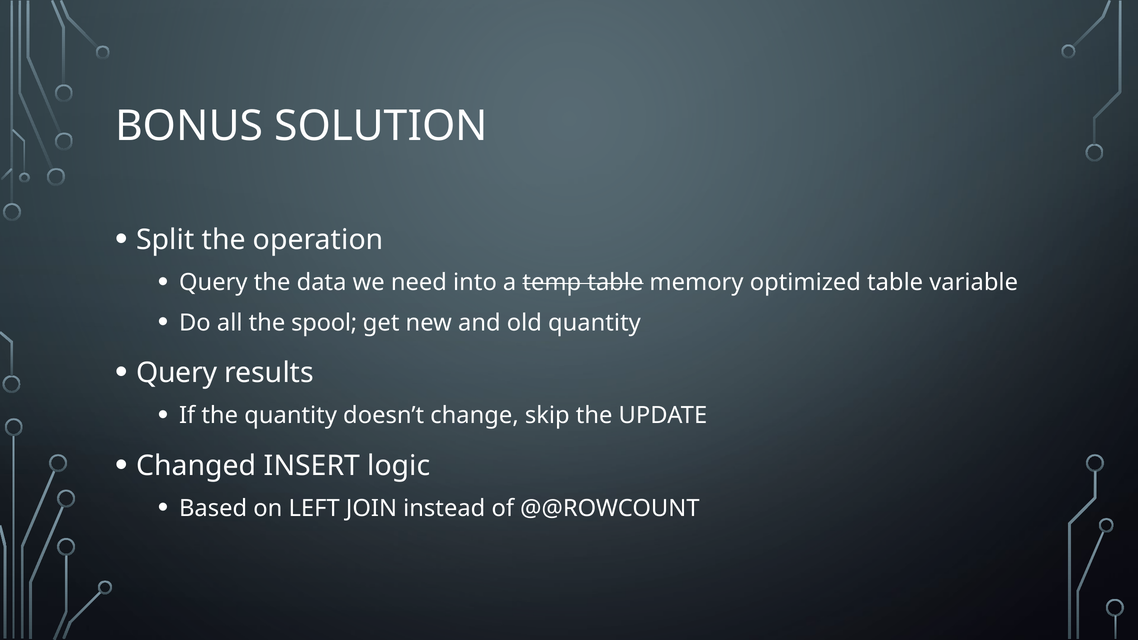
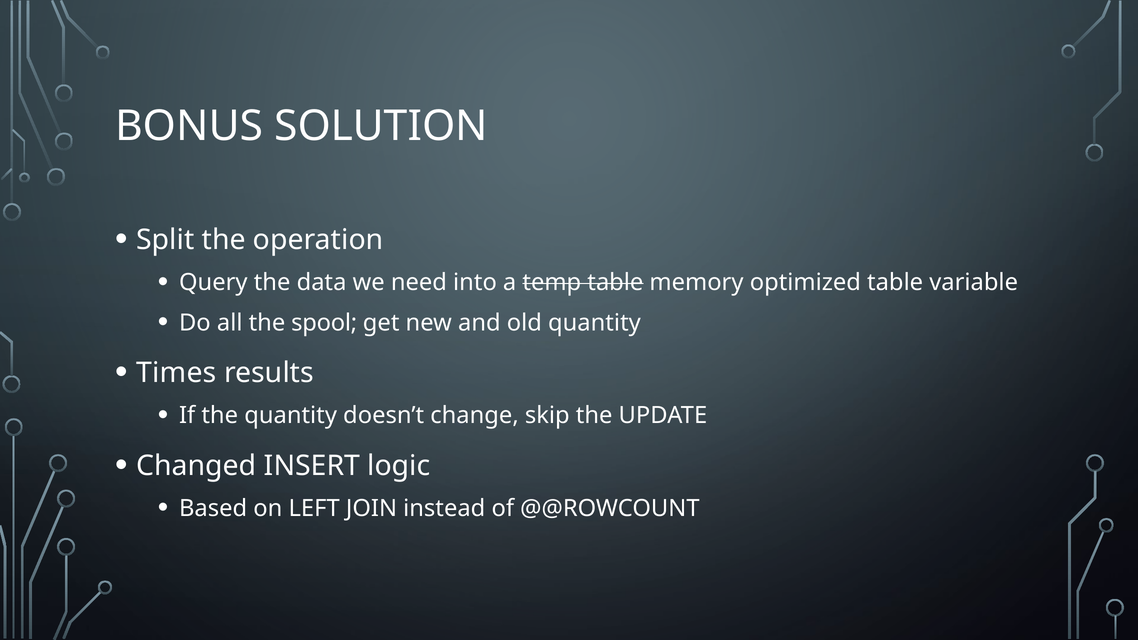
Query at (177, 373): Query -> Times
